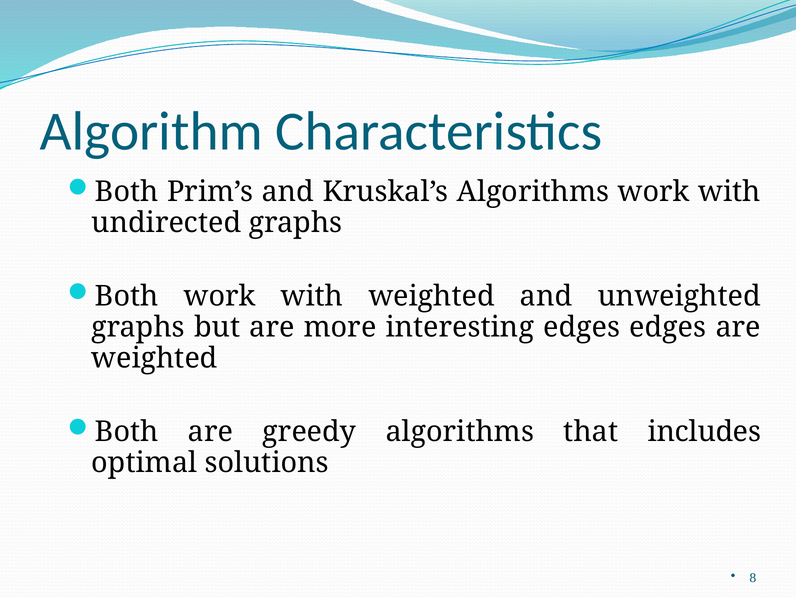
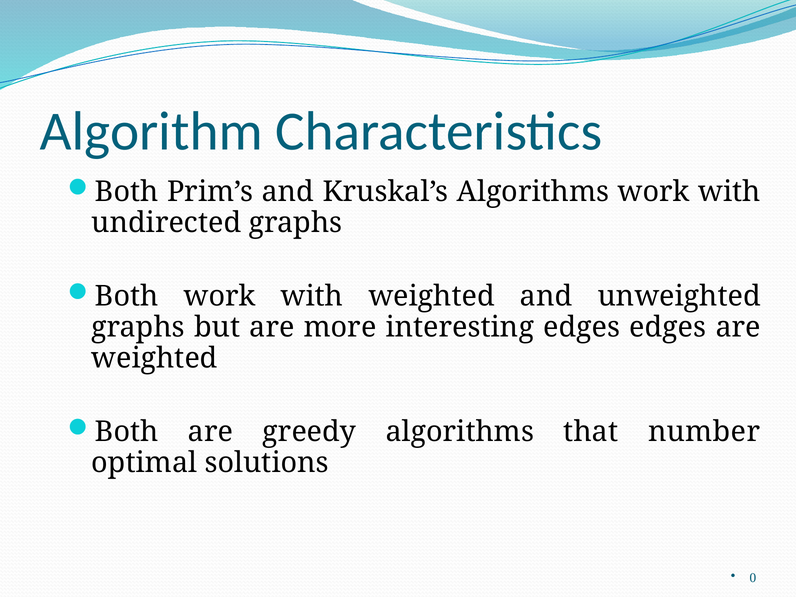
includes: includes -> number
8: 8 -> 0
